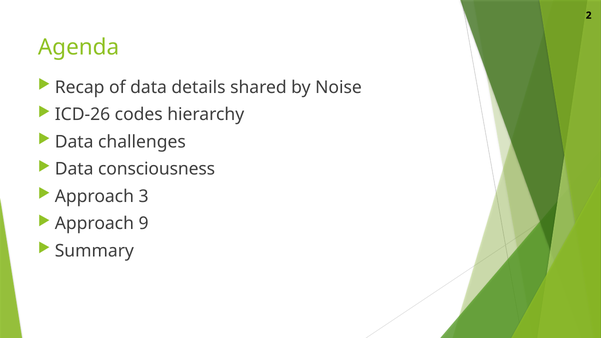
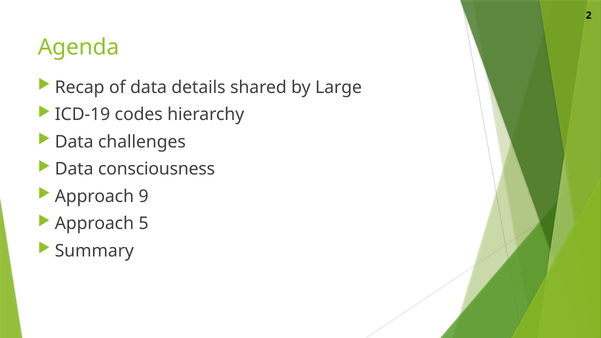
Noise: Noise -> Large
ICD-26: ICD-26 -> ICD-19
3: 3 -> 9
9: 9 -> 5
